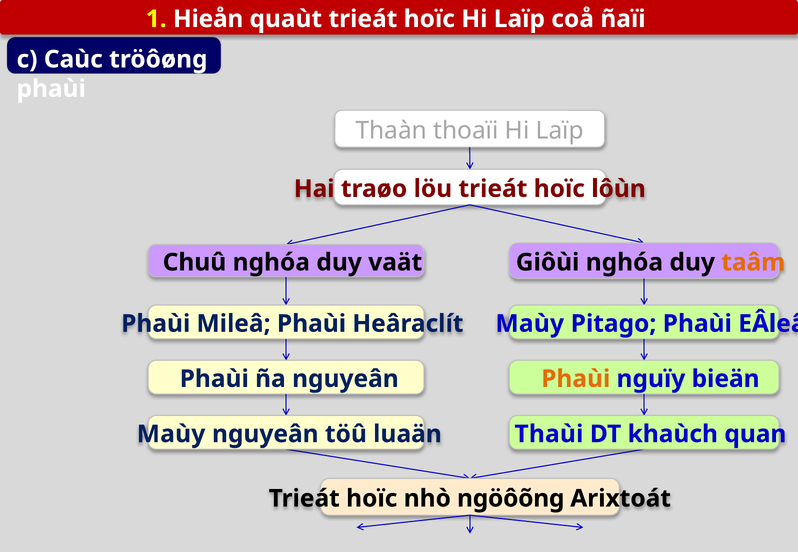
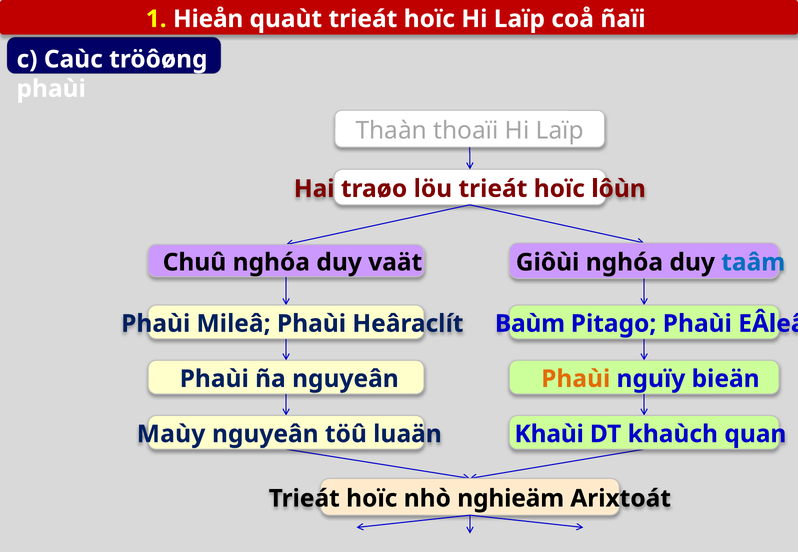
taâm colour: orange -> blue
Maùy at (530, 323): Maùy -> Baùm
Thaùi: Thaùi -> Khaùi
ngöôõng: ngöôõng -> nghieäm
